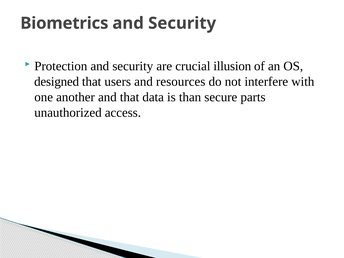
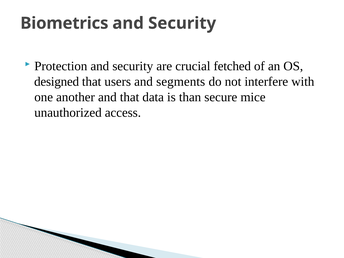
illusion: illusion -> fetched
resources: resources -> segments
parts: parts -> mice
